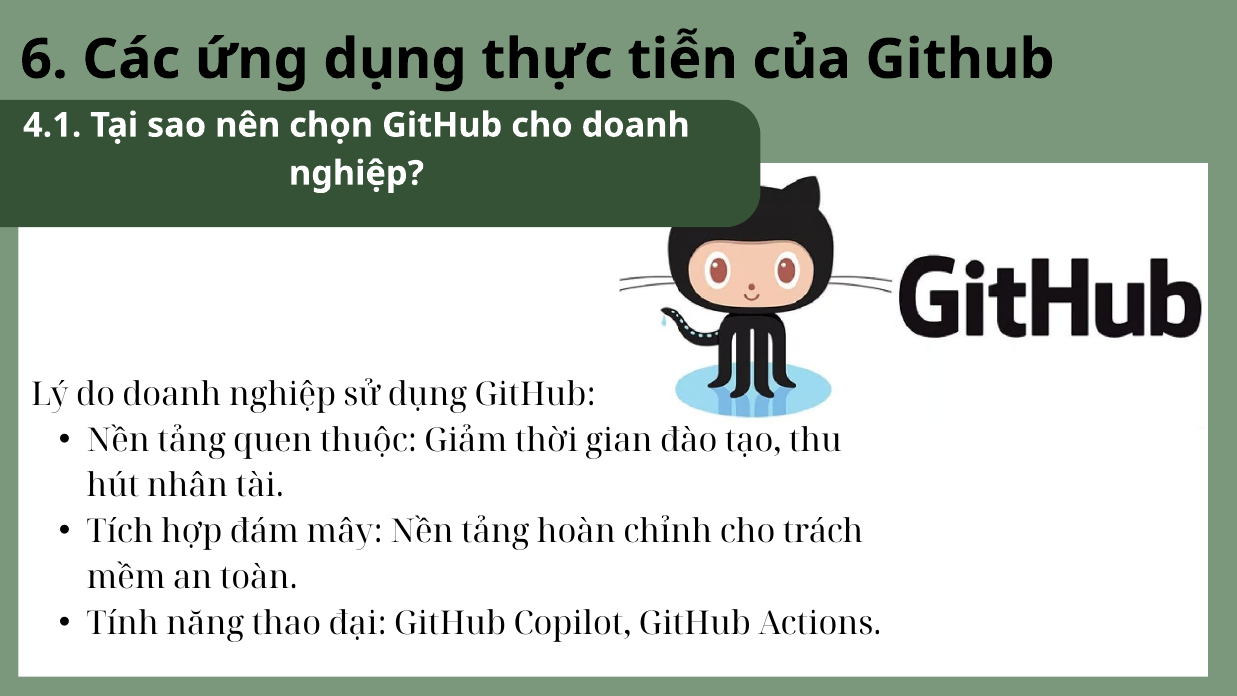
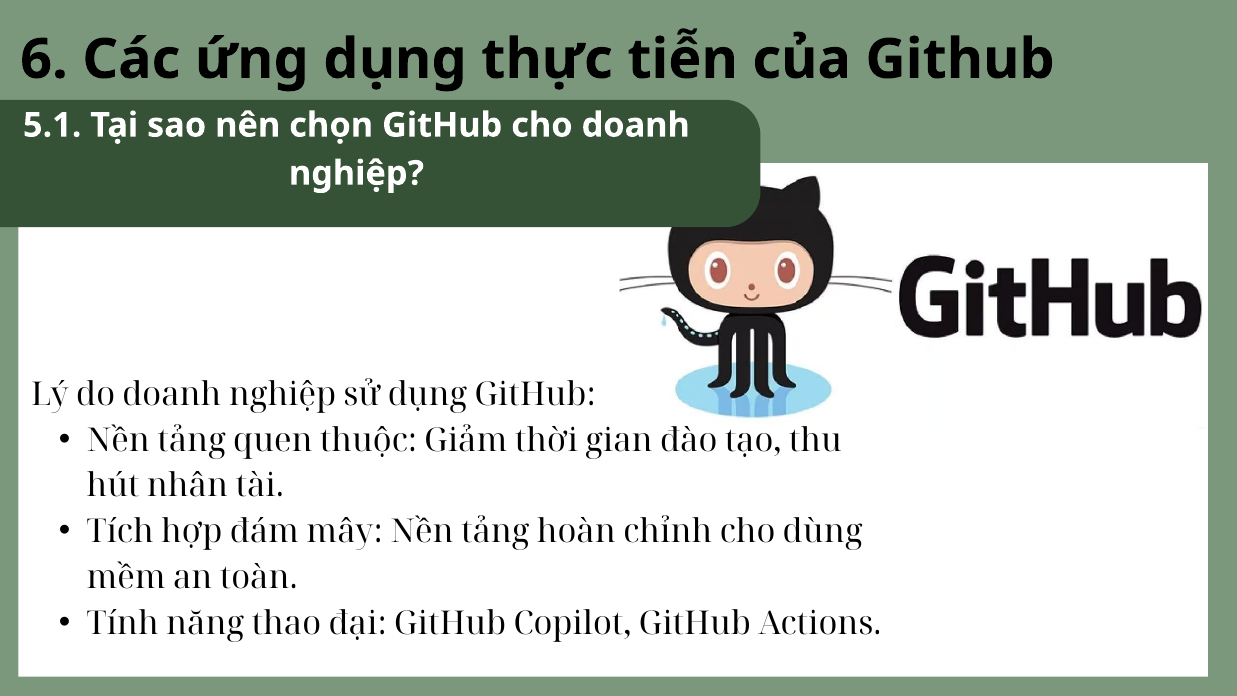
4.1: 4.1 -> 5.1
trách: trách -> dùng
